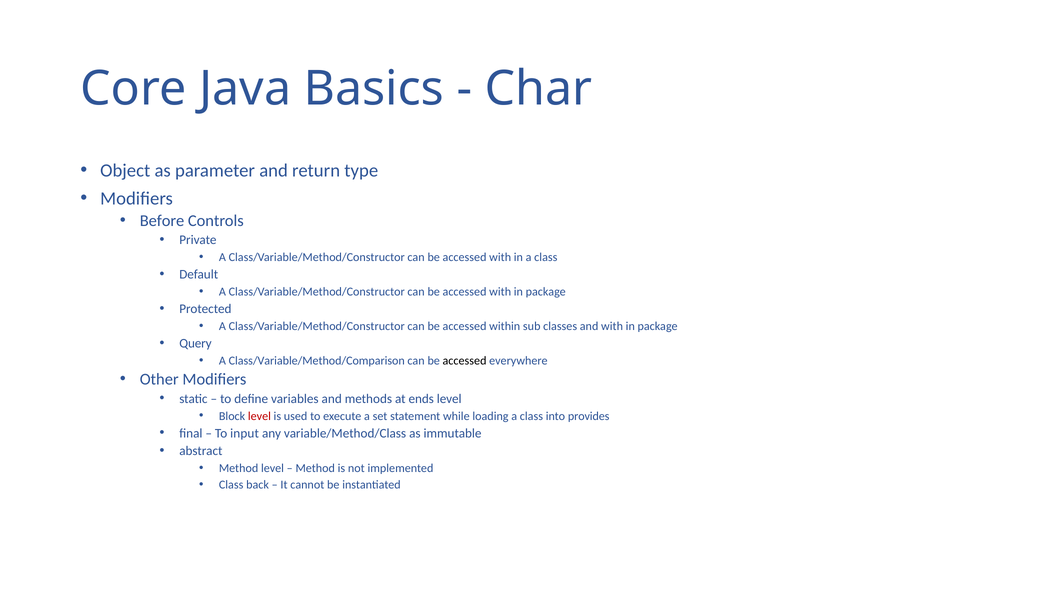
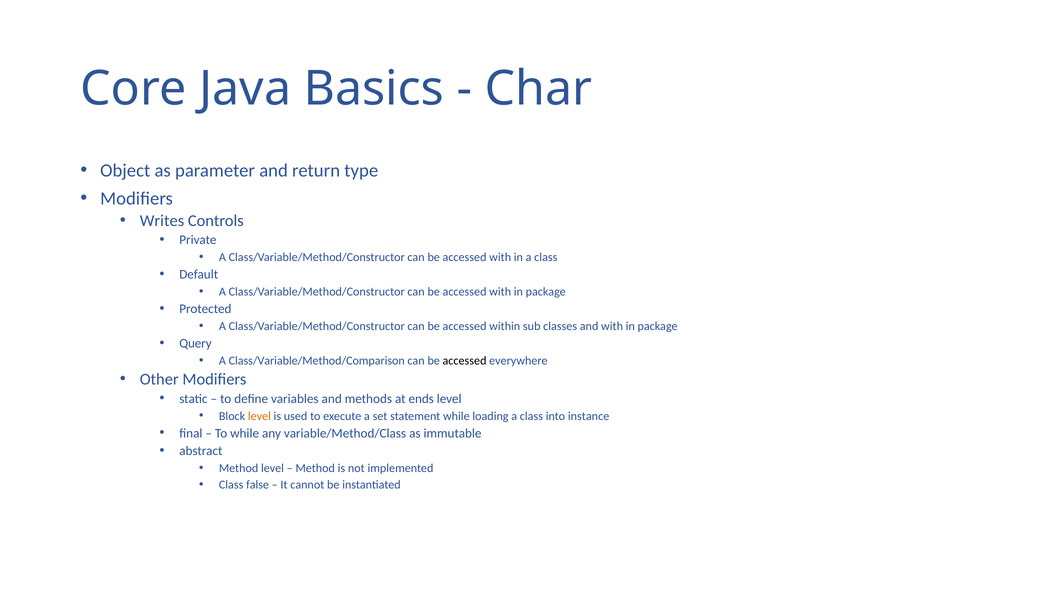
Before: Before -> Writes
level at (259, 416) colour: red -> orange
provides: provides -> instance
To input: input -> while
back: back -> false
